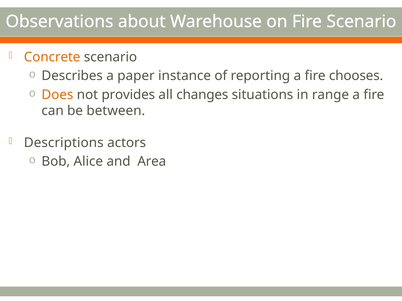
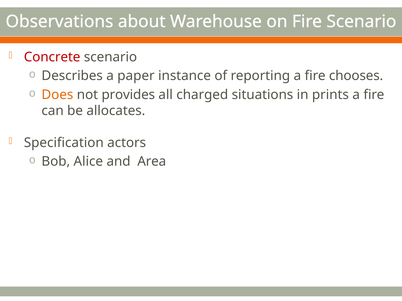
Concrete colour: orange -> red
changes: changes -> charged
range: range -> prints
between: between -> allocates
Descriptions: Descriptions -> Specification
